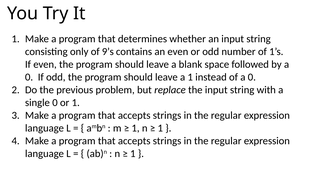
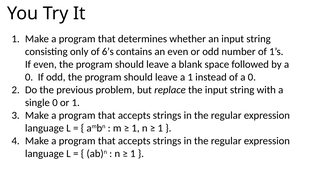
9’s: 9’s -> 6’s
